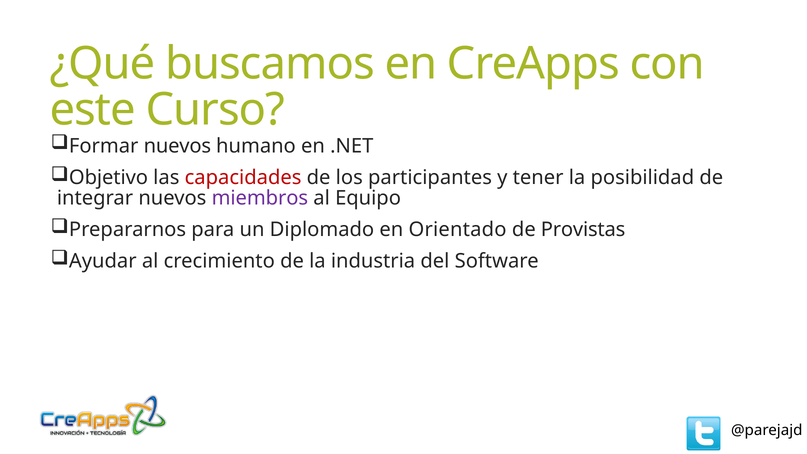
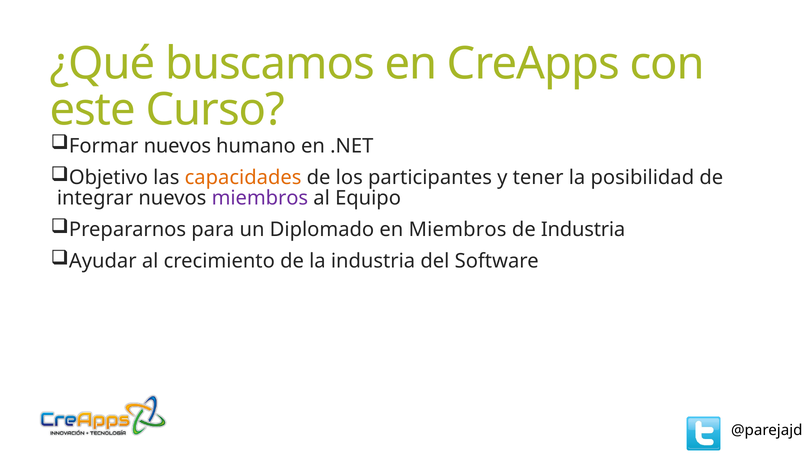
capacidades colour: red -> orange
en Orientado: Orientado -> Miembros
de Provistas: Provistas -> Industria
